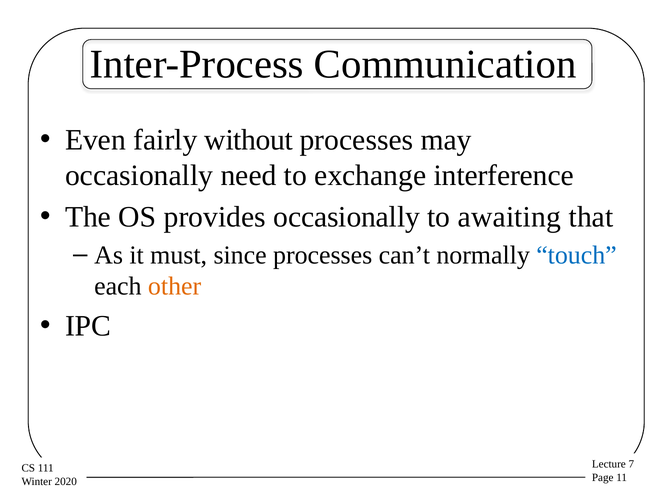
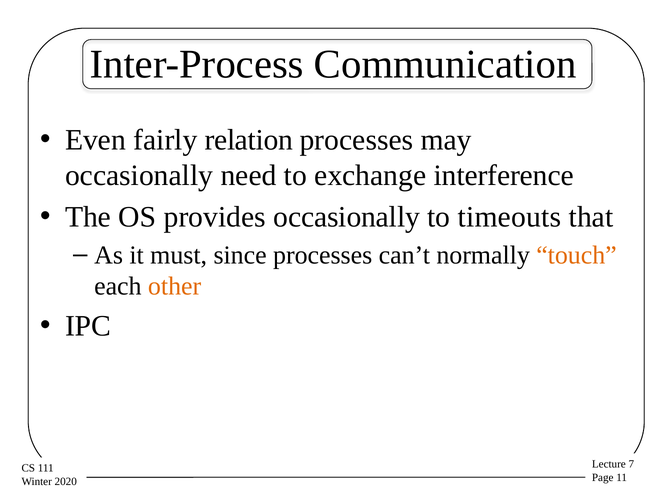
without: without -> relation
awaiting: awaiting -> timeouts
touch colour: blue -> orange
